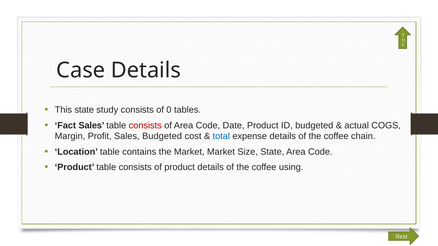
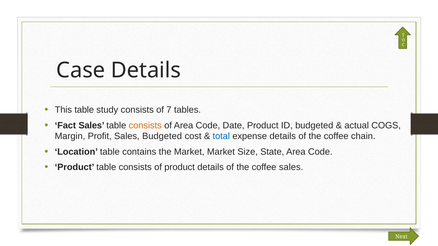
This state: state -> table
0: 0 -> 7
consists at (145, 126) colour: red -> orange
coffee using: using -> sales
